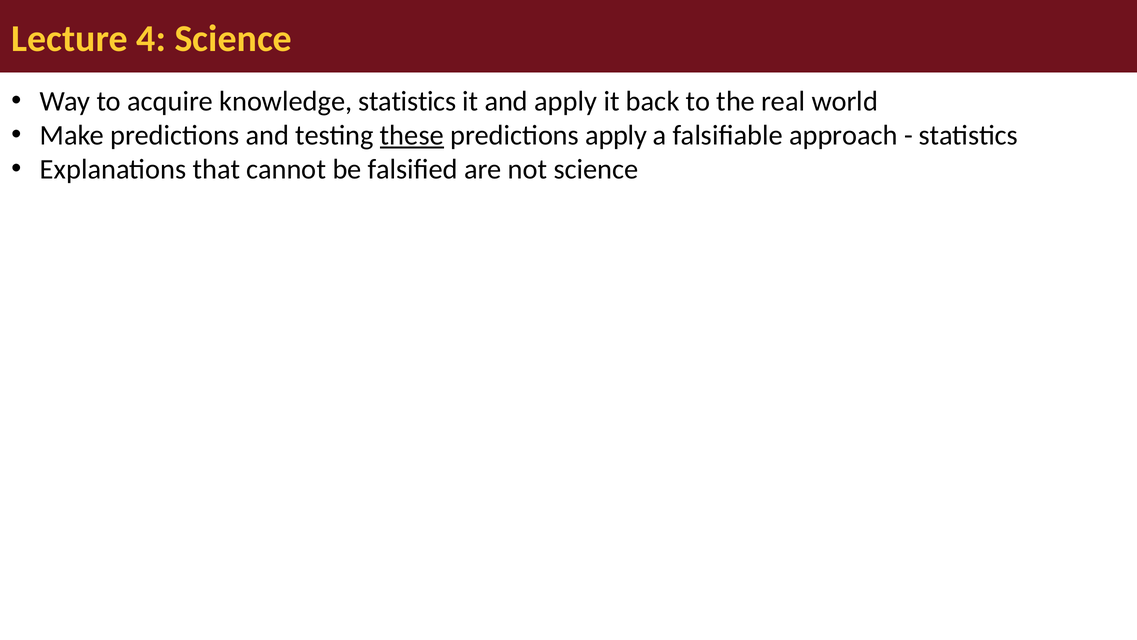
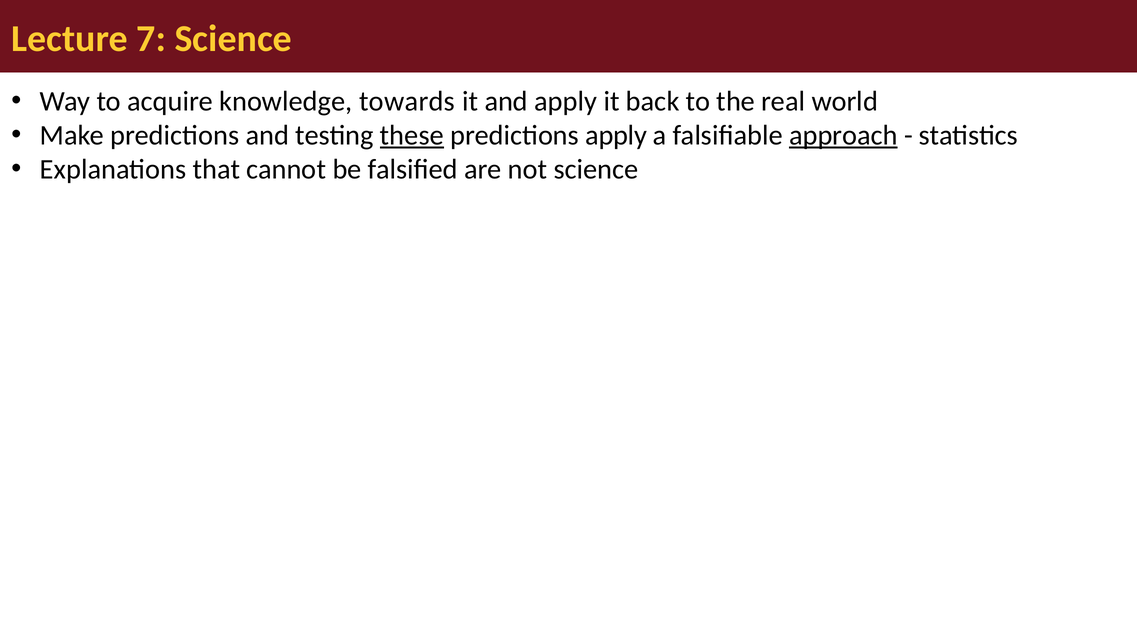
4: 4 -> 7
knowledge statistics: statistics -> towards
approach underline: none -> present
